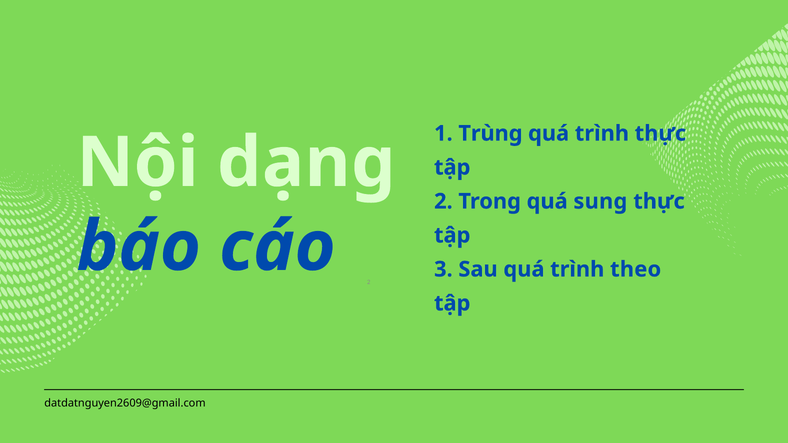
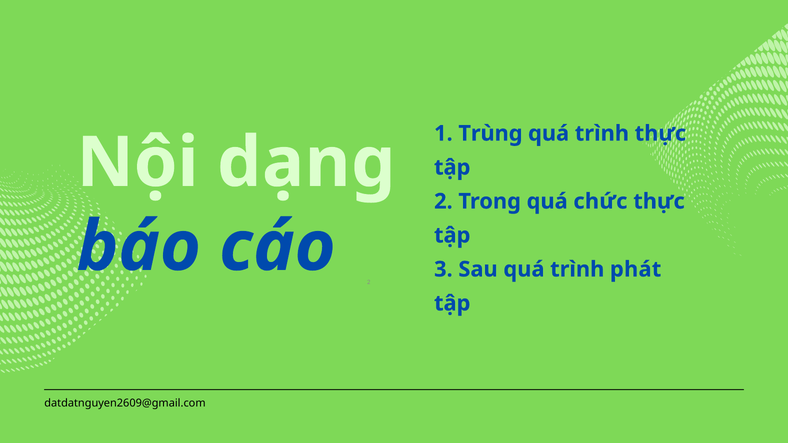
sung: sung -> chức
theo: theo -> phát
